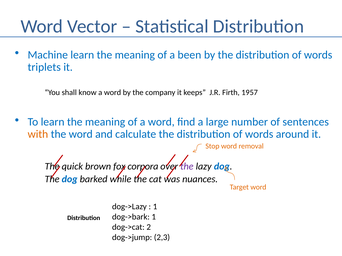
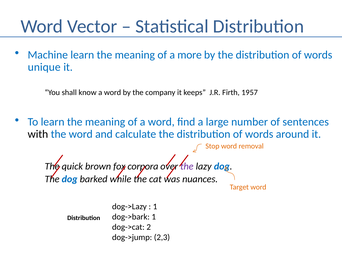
been: been -> more
triplets: triplets -> unique
with colour: orange -> black
